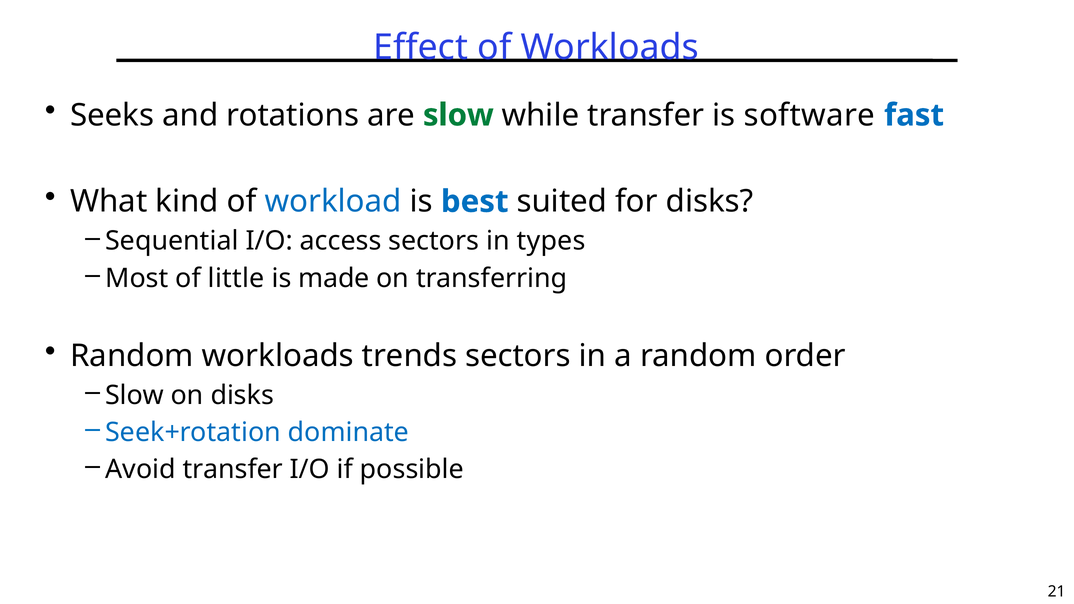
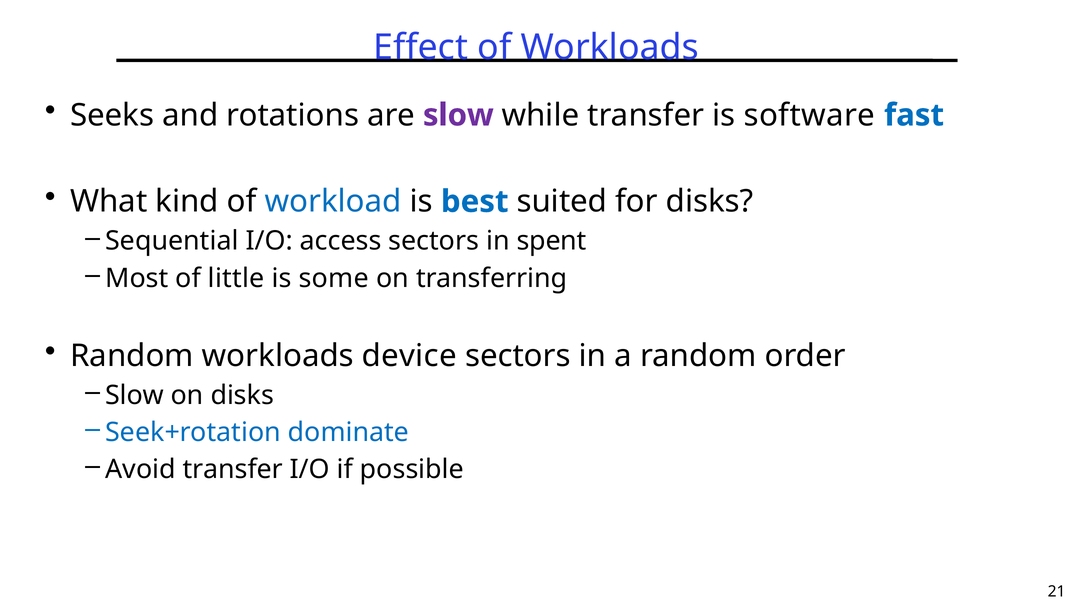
slow at (458, 115) colour: green -> purple
types: types -> spent
made: made -> some
trends: trends -> device
